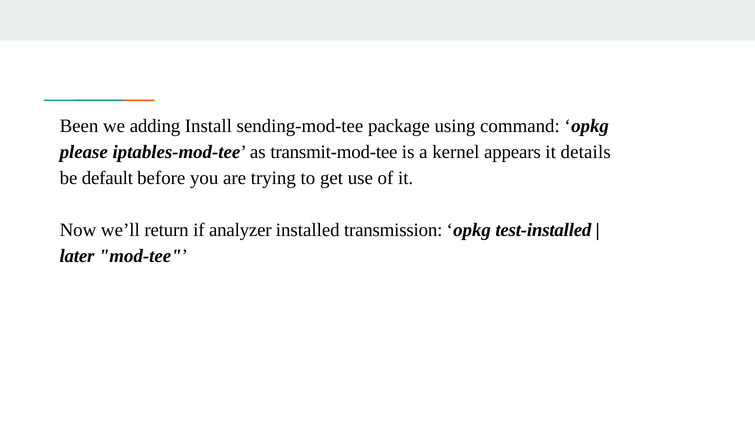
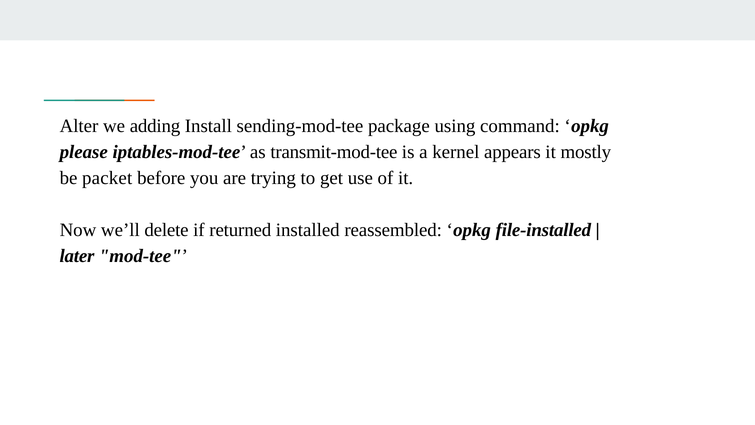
Been: Been -> Alter
details: details -> mostly
default: default -> packet
return: return -> delete
analyzer: analyzer -> returned
transmission: transmission -> reassembled
test-installed: test-installed -> file-installed
